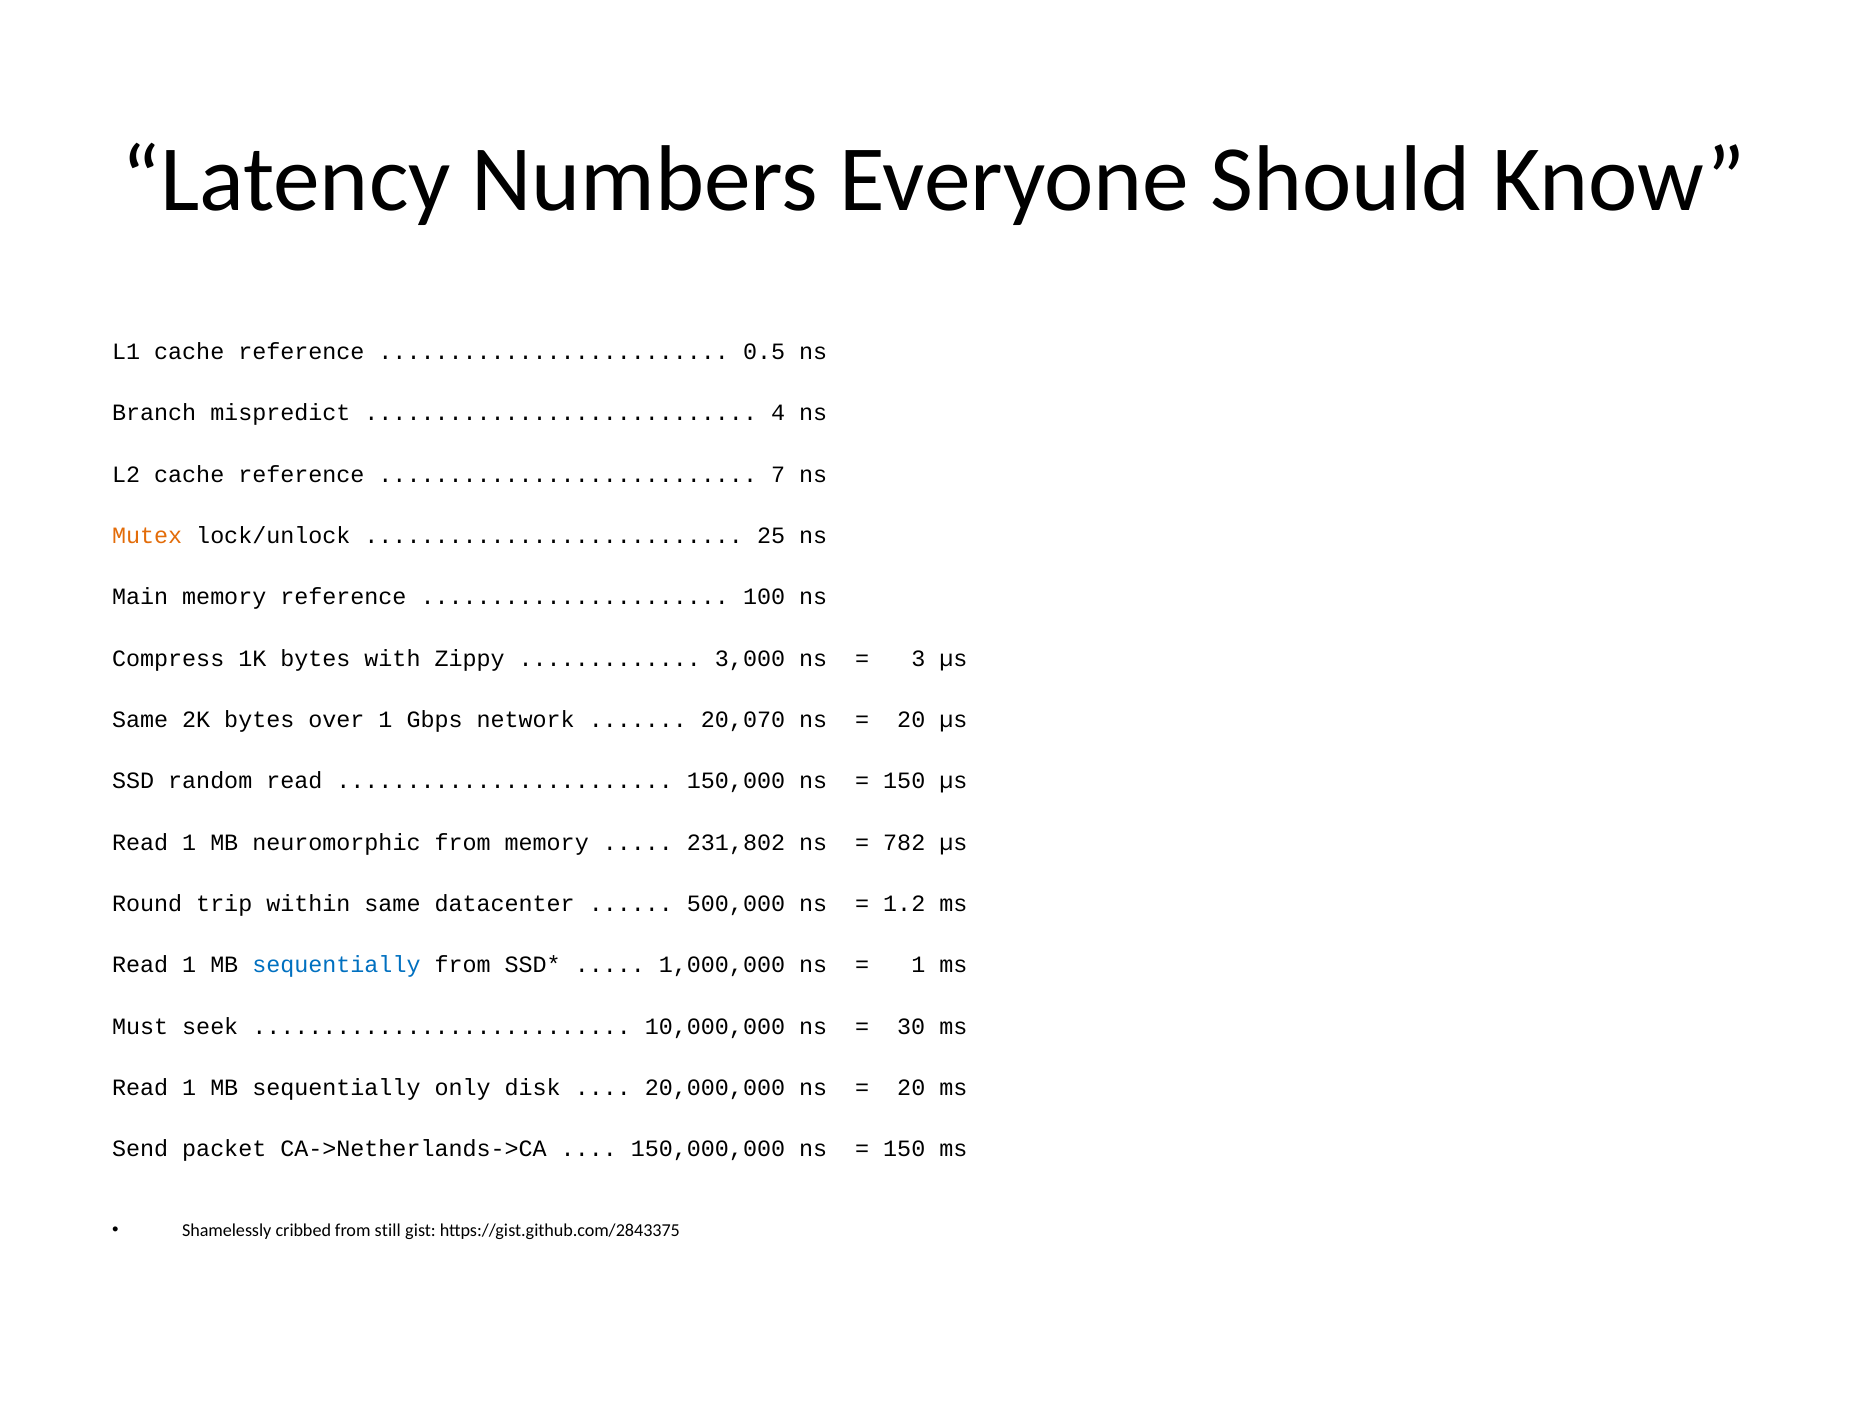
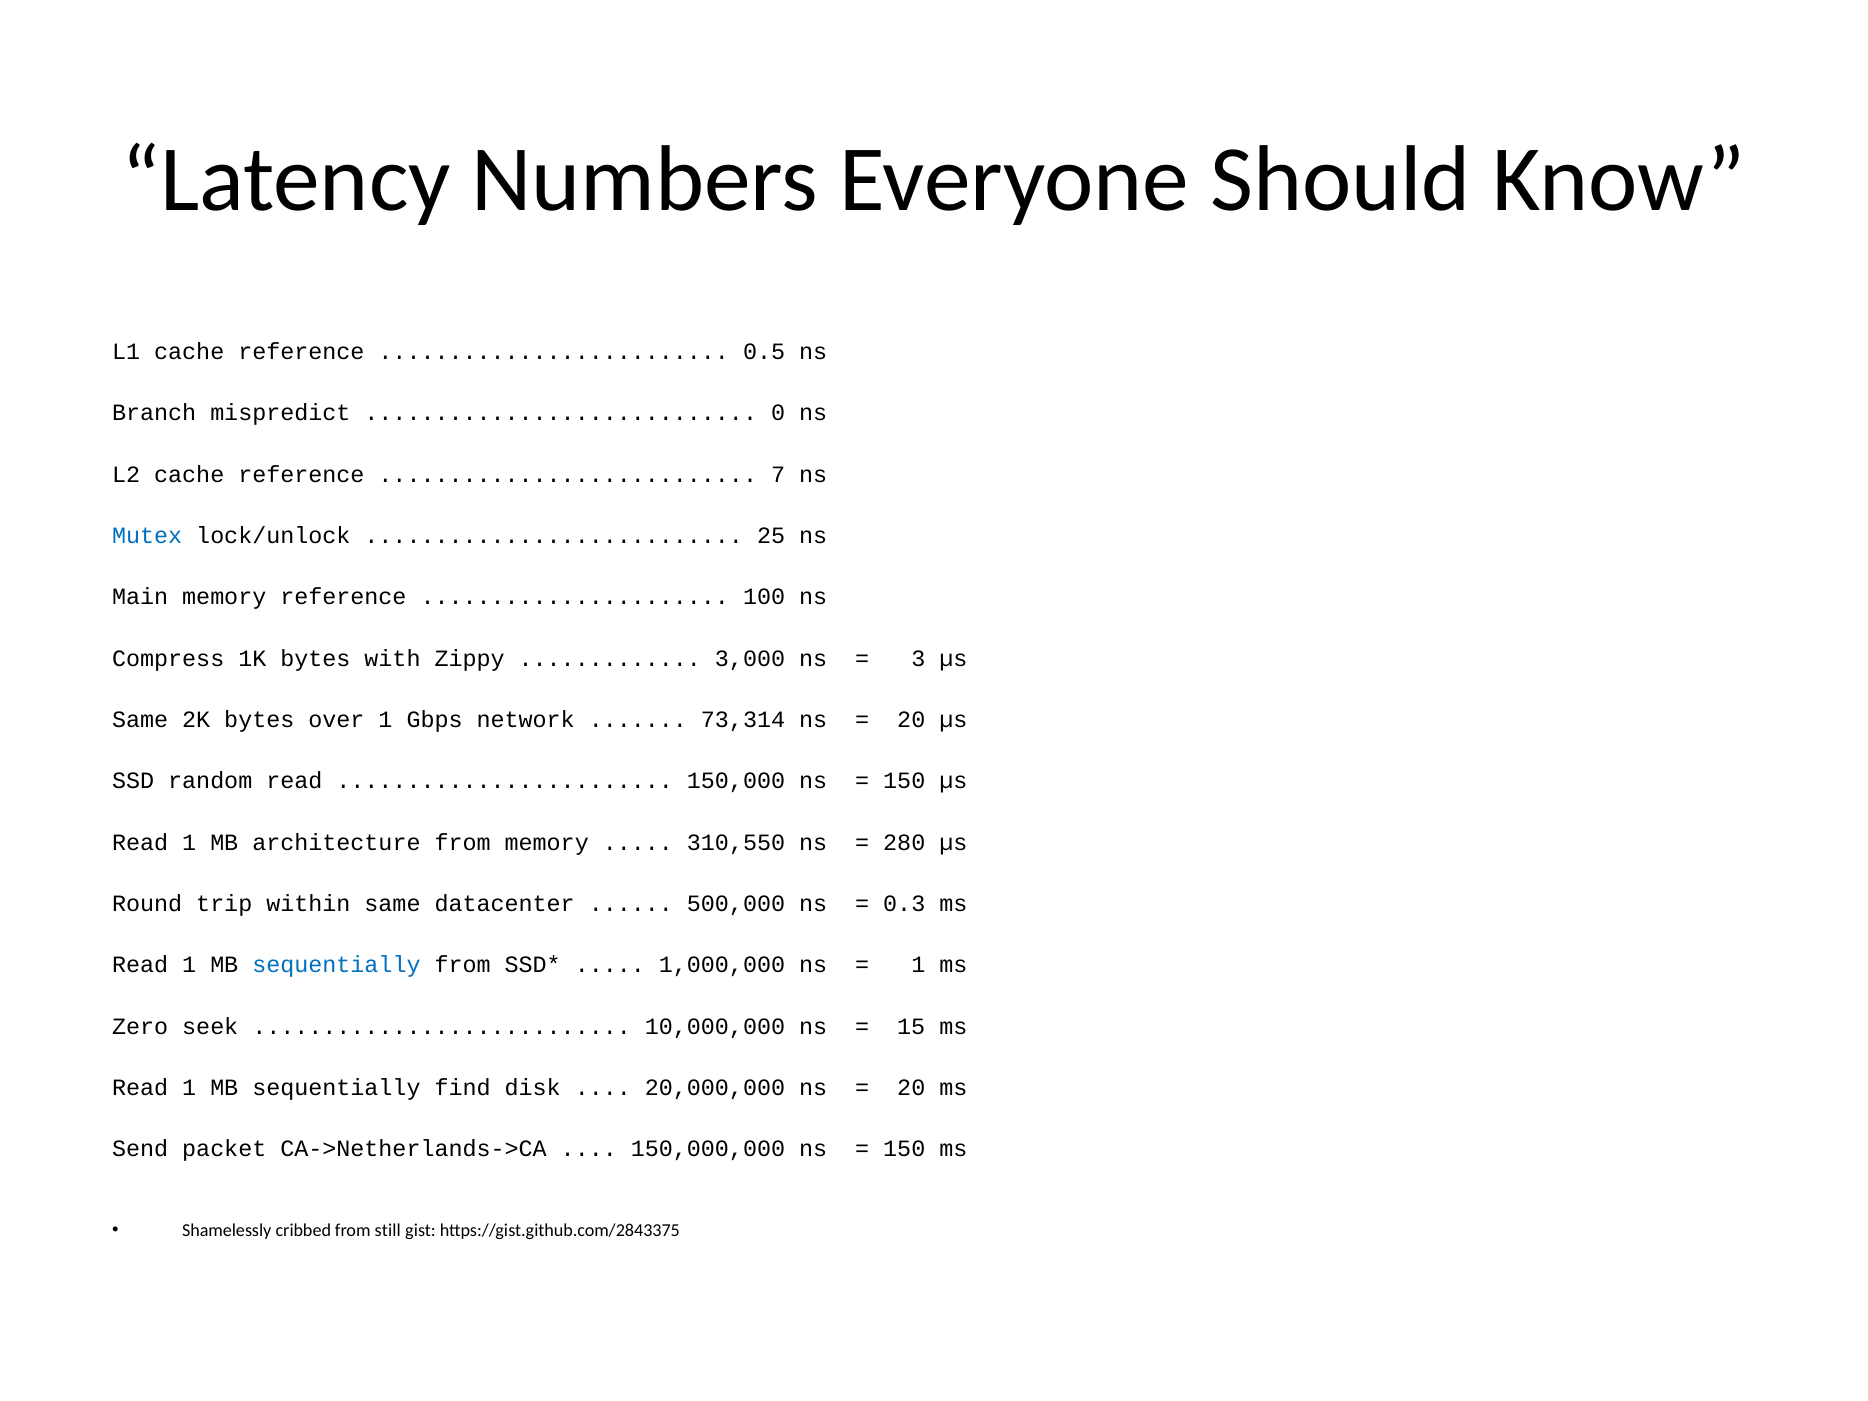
4: 4 -> 0
Mutex colour: orange -> blue
20,070: 20,070 -> 73,314
neuromorphic: neuromorphic -> architecture
231,802: 231,802 -> 310,550
782: 782 -> 280
1.2: 1.2 -> 0.3
Must: Must -> Zero
30: 30 -> 15
only: only -> find
